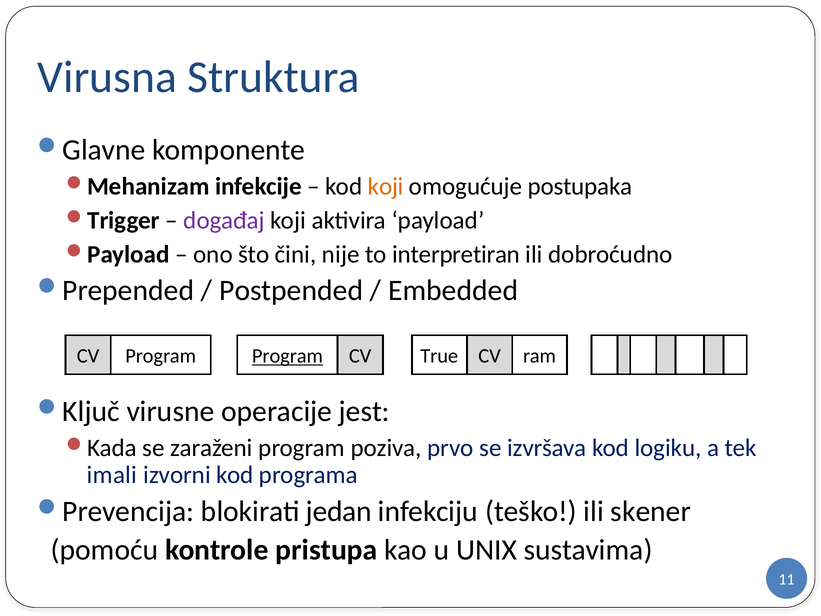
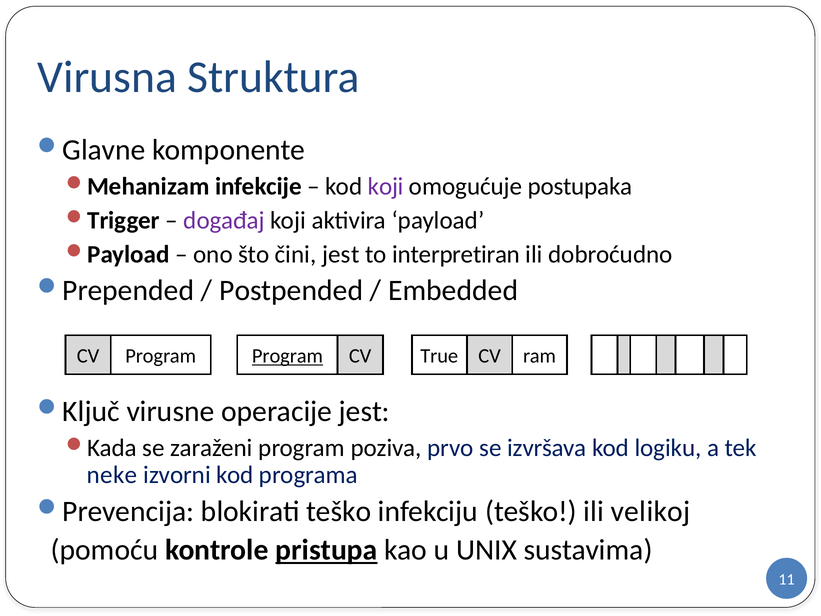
koji at (386, 186) colour: orange -> purple
čini nije: nije -> jest
imali: imali -> neke
blokirati jedan: jedan -> teško
skener: skener -> velikoj
pristupa underline: none -> present
